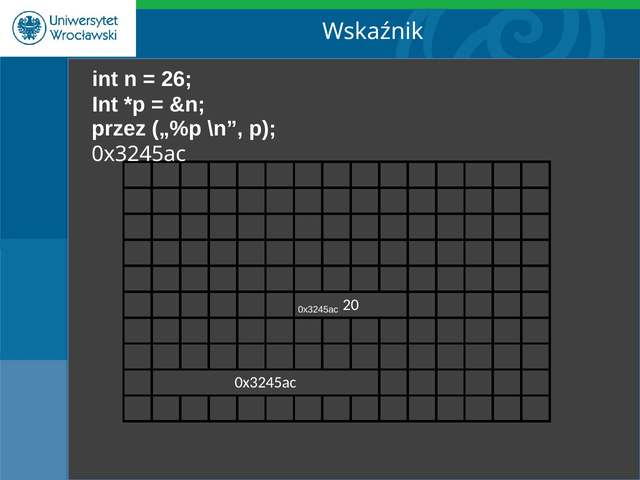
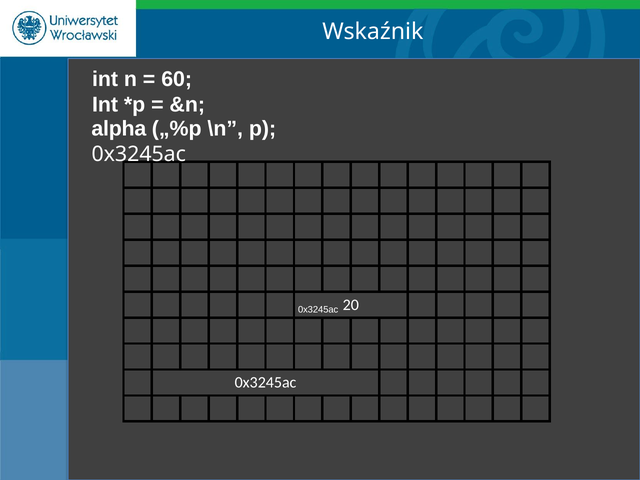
26: 26 -> 60
przez: przez -> alpha
